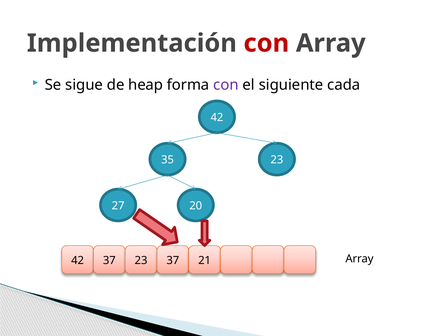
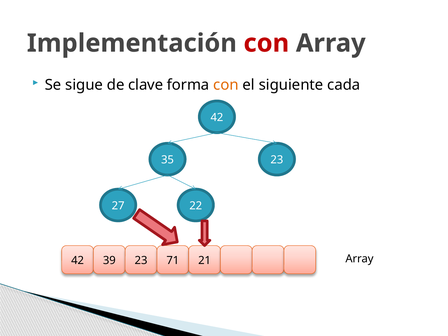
heap: heap -> clave
con at (226, 85) colour: purple -> orange
20: 20 -> 22
42 37: 37 -> 39
23 37: 37 -> 71
